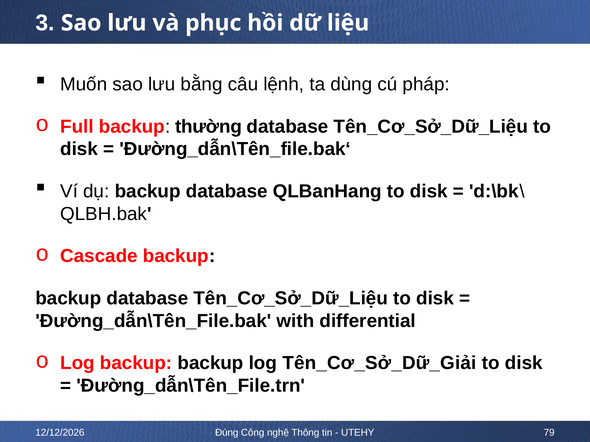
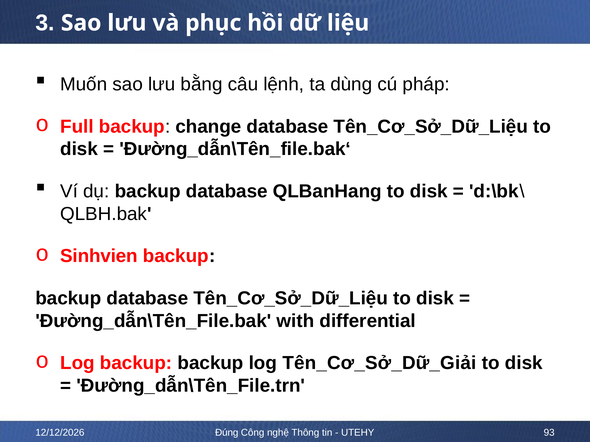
thường: thường -> change
Cascade: Cascade -> Sinhvien
79: 79 -> 93
